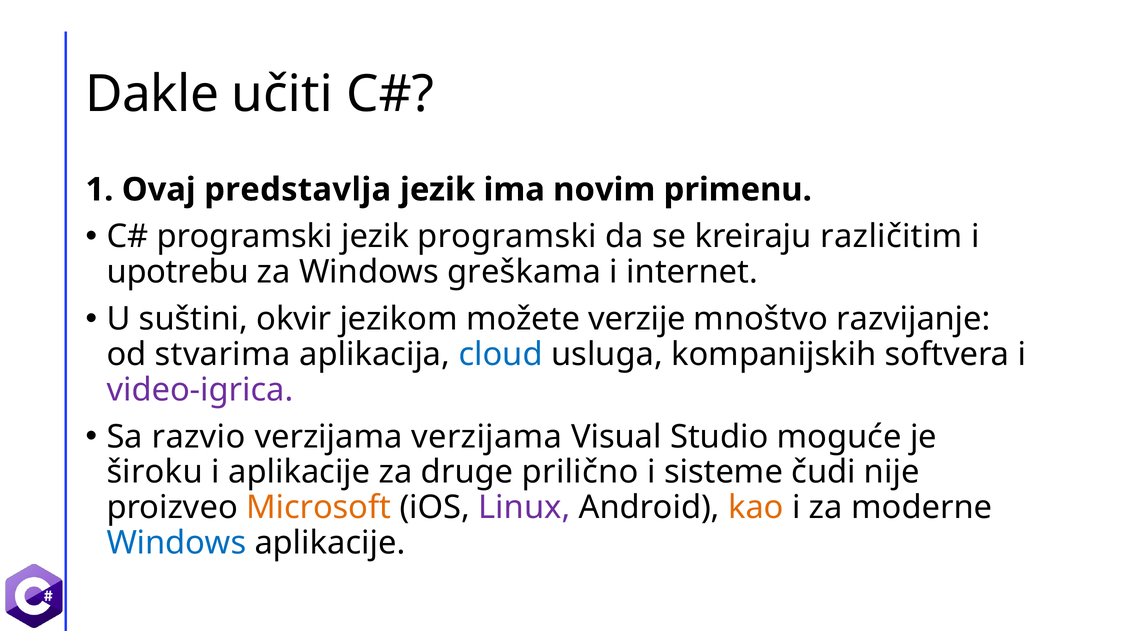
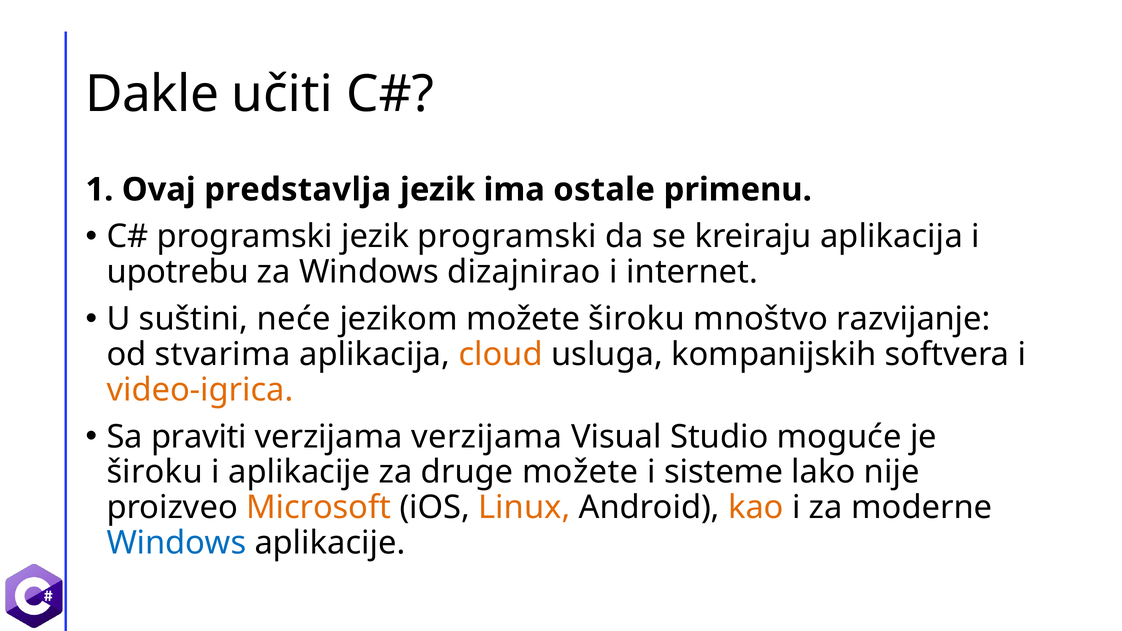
novim: novim -> ostale
kreiraju različitim: različitim -> aplikacija
greškama: greškama -> dizajnirao
okvir: okvir -> neće
možete verzije: verzije -> široku
cloud colour: blue -> orange
video-igrica colour: purple -> orange
razvio: razvio -> praviti
druge prilično: prilično -> možete
čudi: čudi -> lako
Linux colour: purple -> orange
